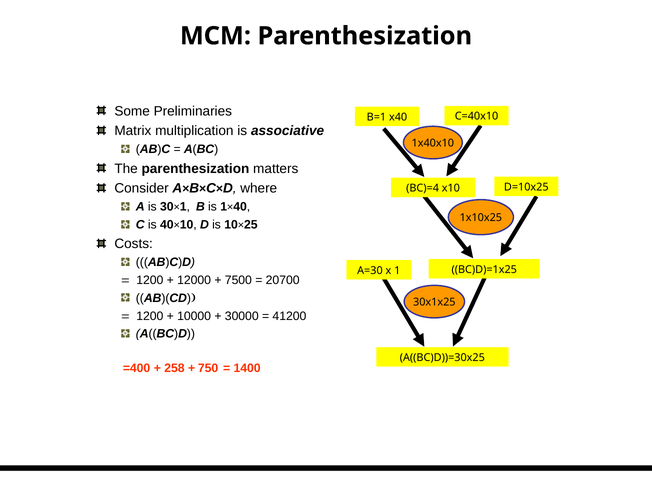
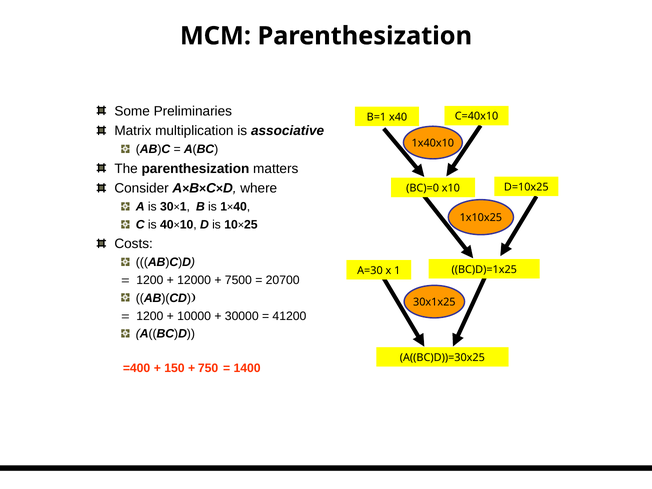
BC)=4: BC)=4 -> BC)=0
258: 258 -> 150
